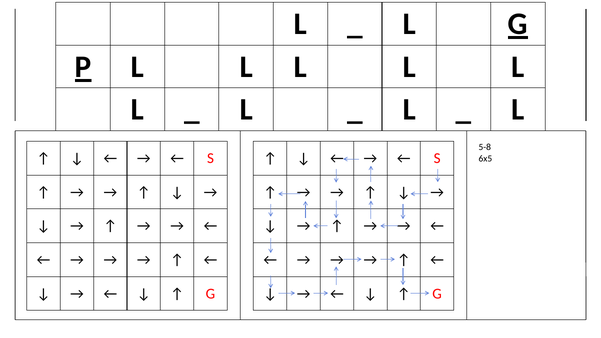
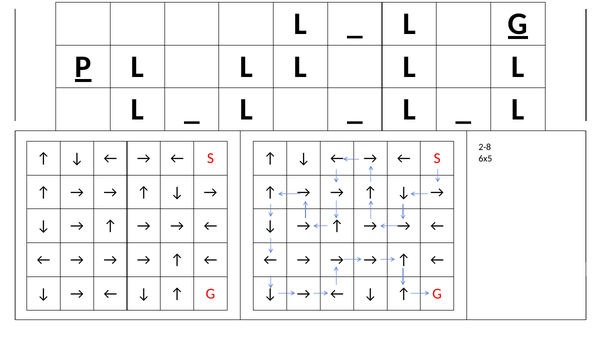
5-8: 5-8 -> 2-8
